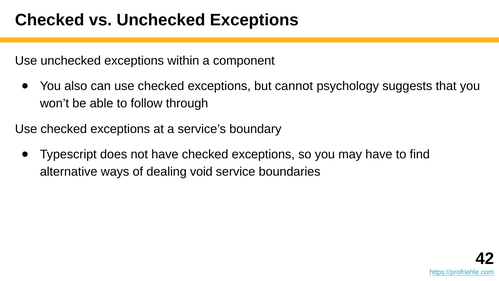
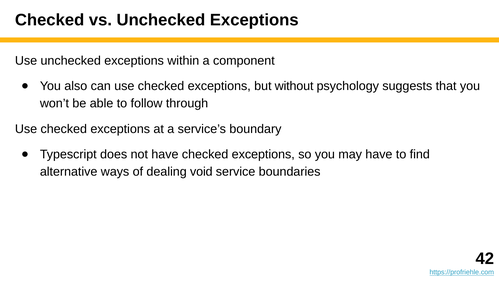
cannot: cannot -> without
